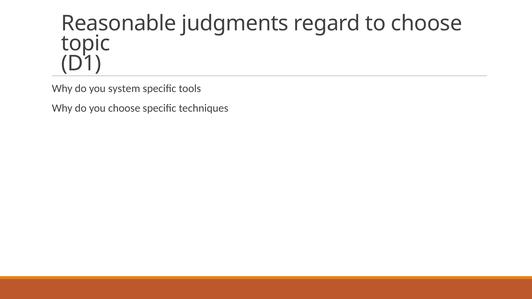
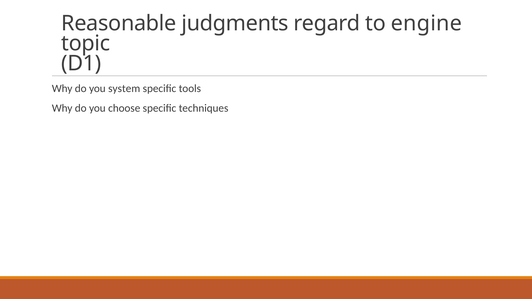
to choose: choose -> engine
